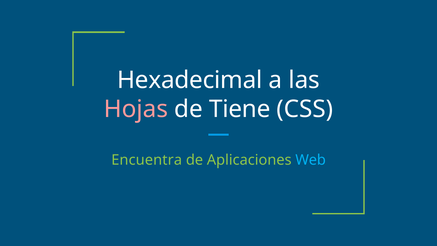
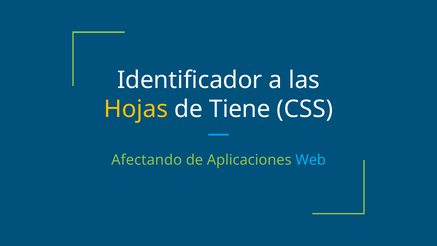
Hexadecimal: Hexadecimal -> Identificador
Hojas colour: pink -> yellow
Encuentra: Encuentra -> Afectando
